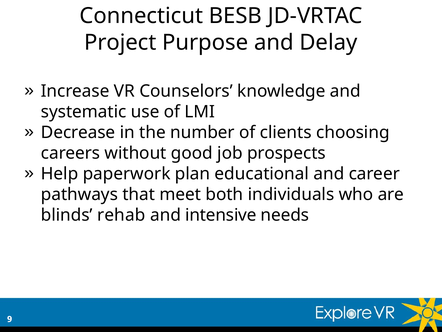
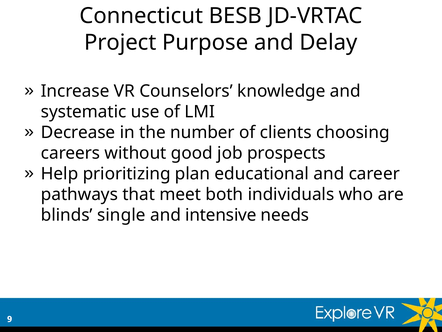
paperwork: paperwork -> prioritizing
rehab: rehab -> single
